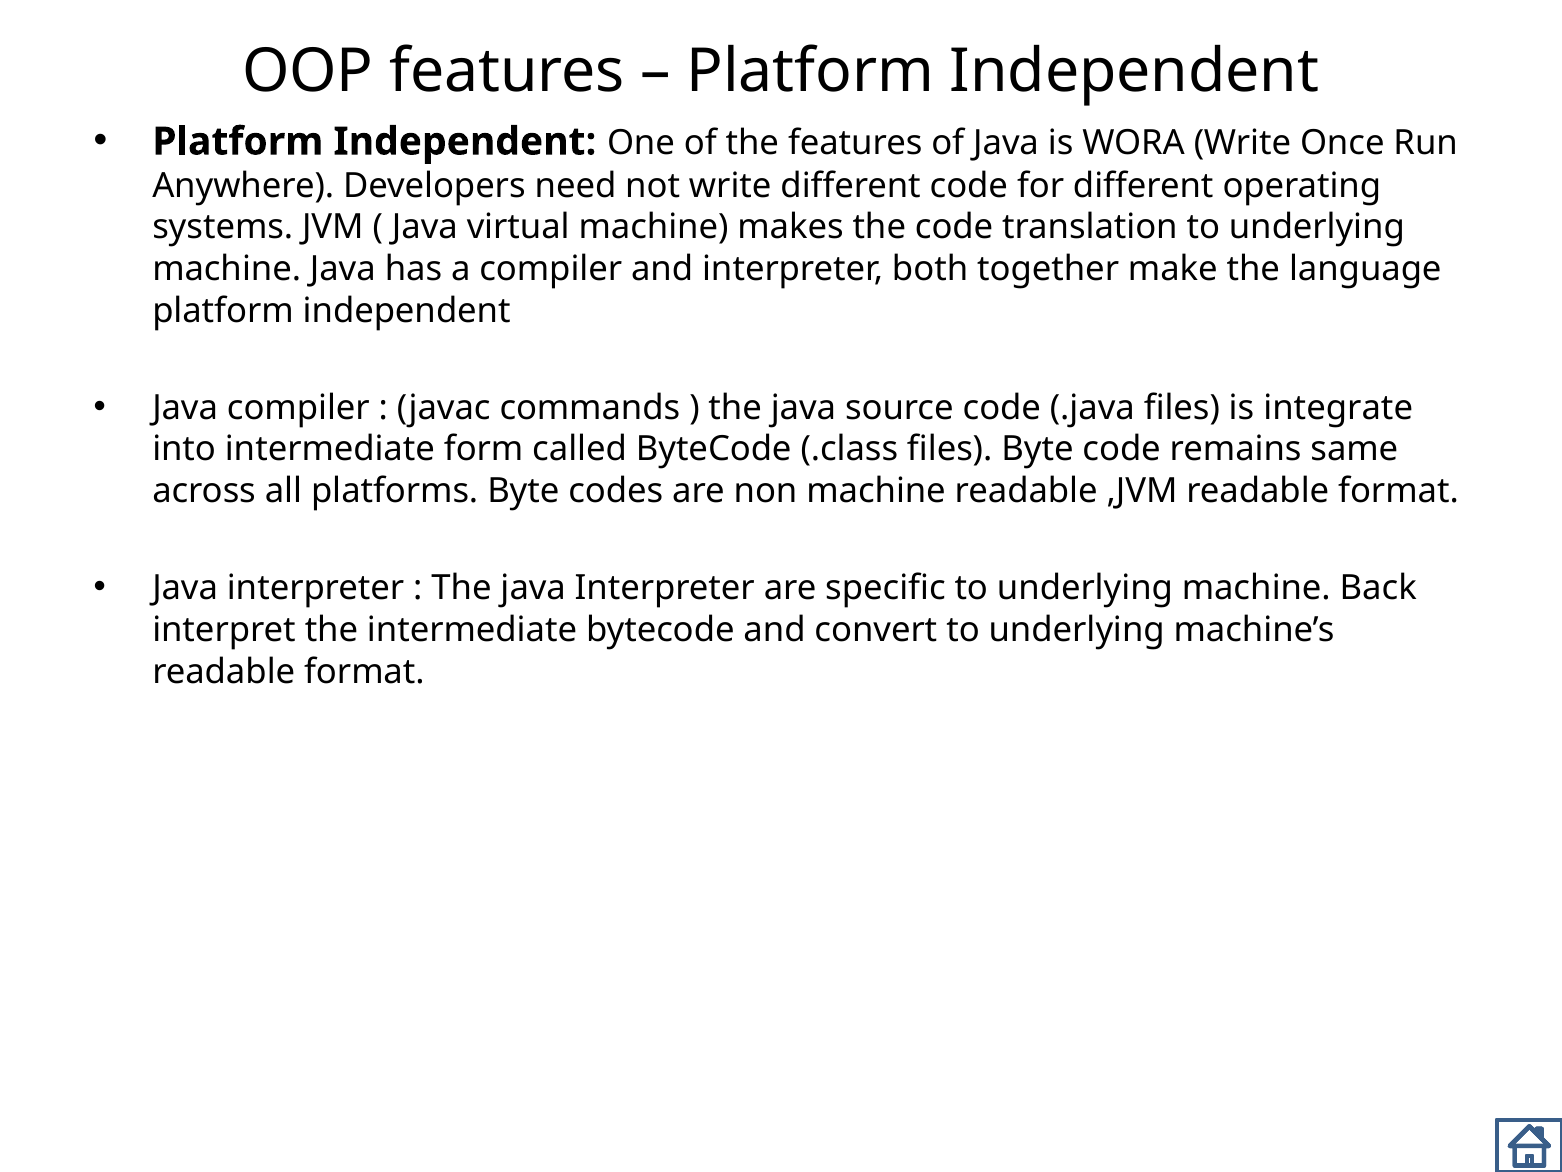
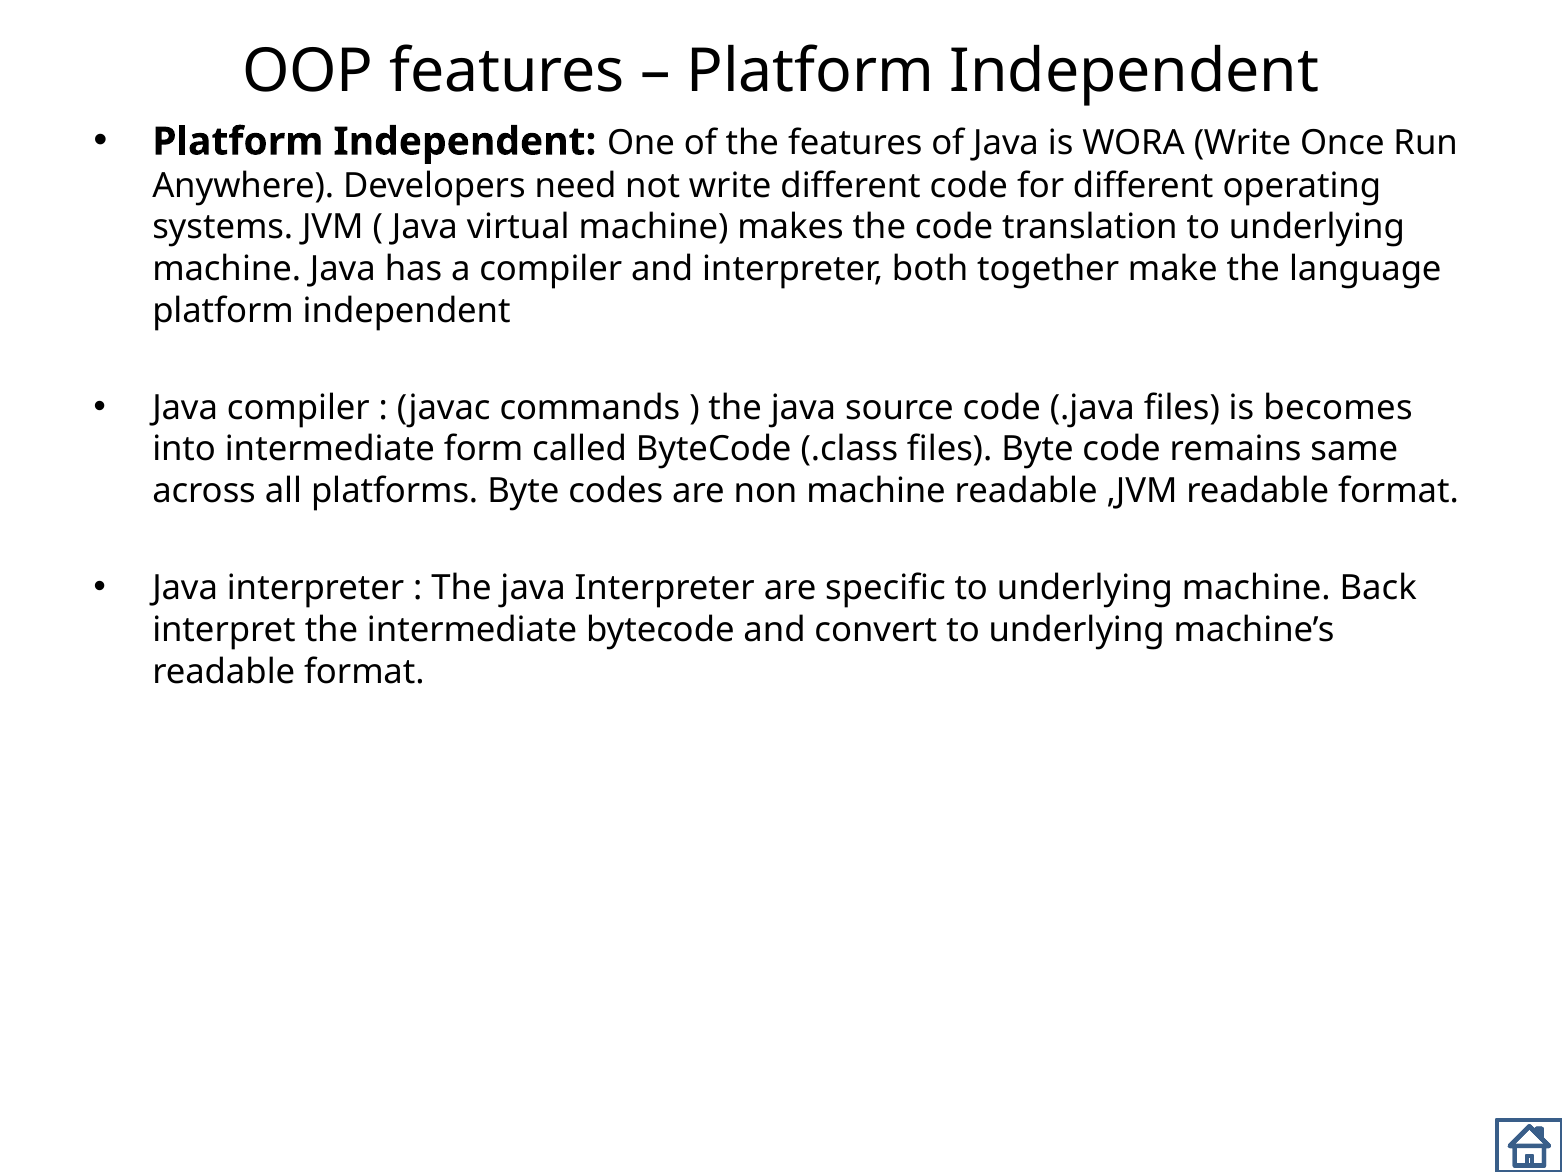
integrate: integrate -> becomes
